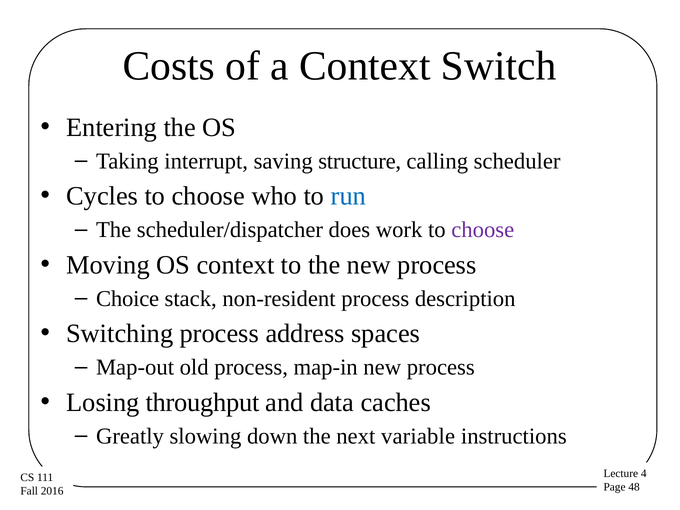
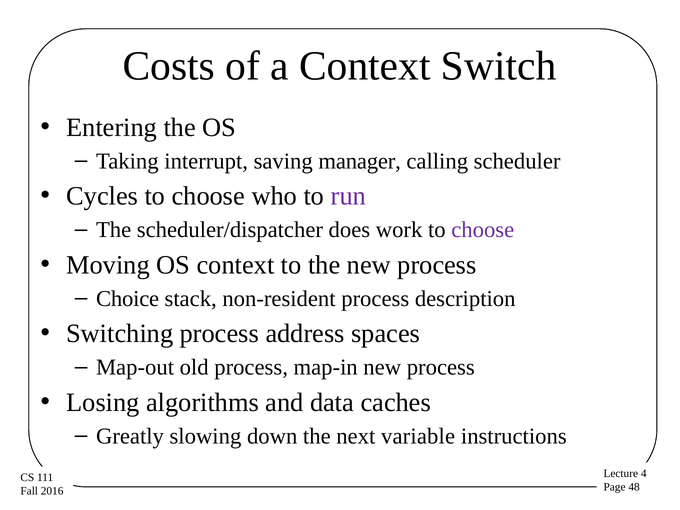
structure: structure -> manager
run colour: blue -> purple
throughput: throughput -> algorithms
